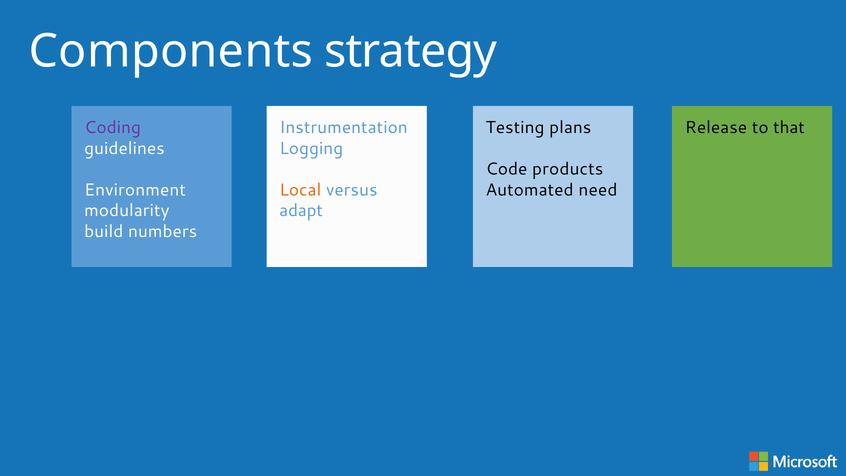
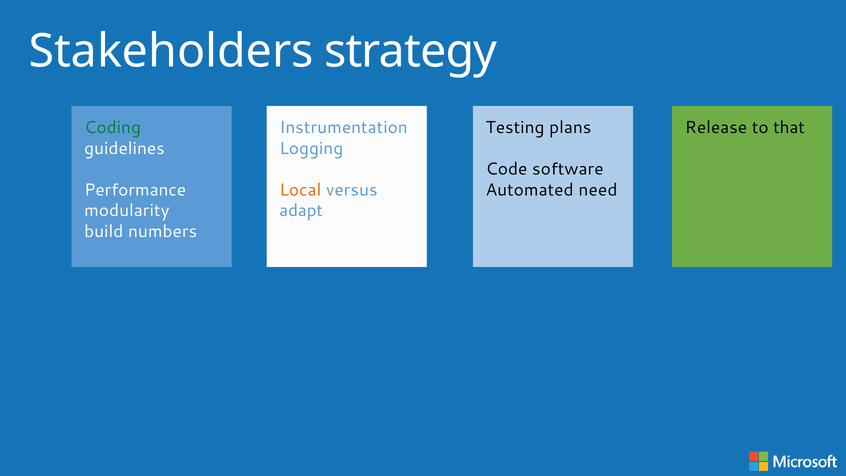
Components: Components -> Stakeholders
Coding colour: purple -> green
products: products -> software
Environment: Environment -> Performance
